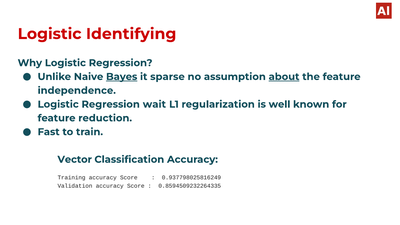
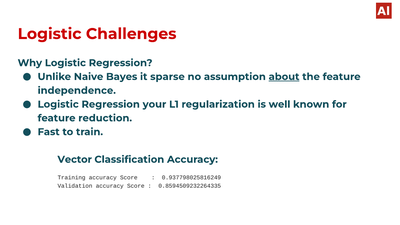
Identifying: Identifying -> Challenges
Bayes underline: present -> none
wait: wait -> your
